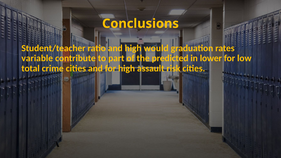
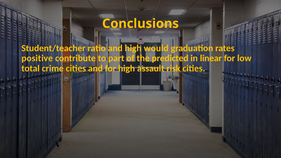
variable: variable -> positive
lower: lower -> linear
